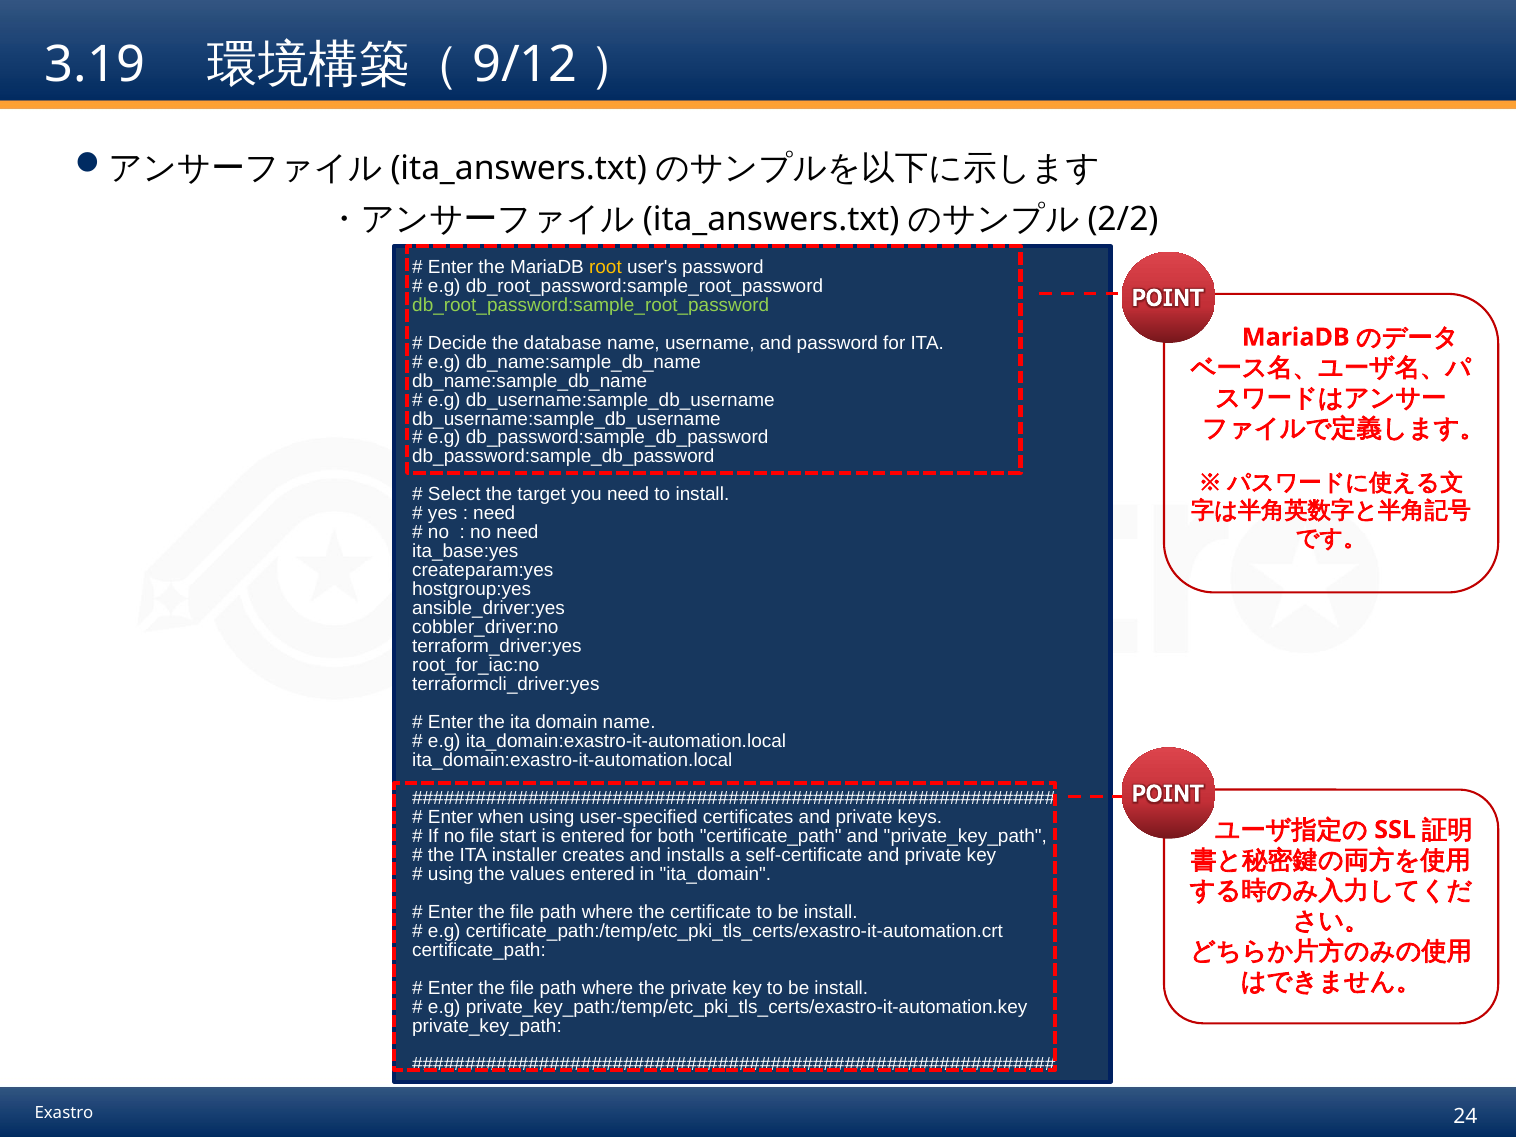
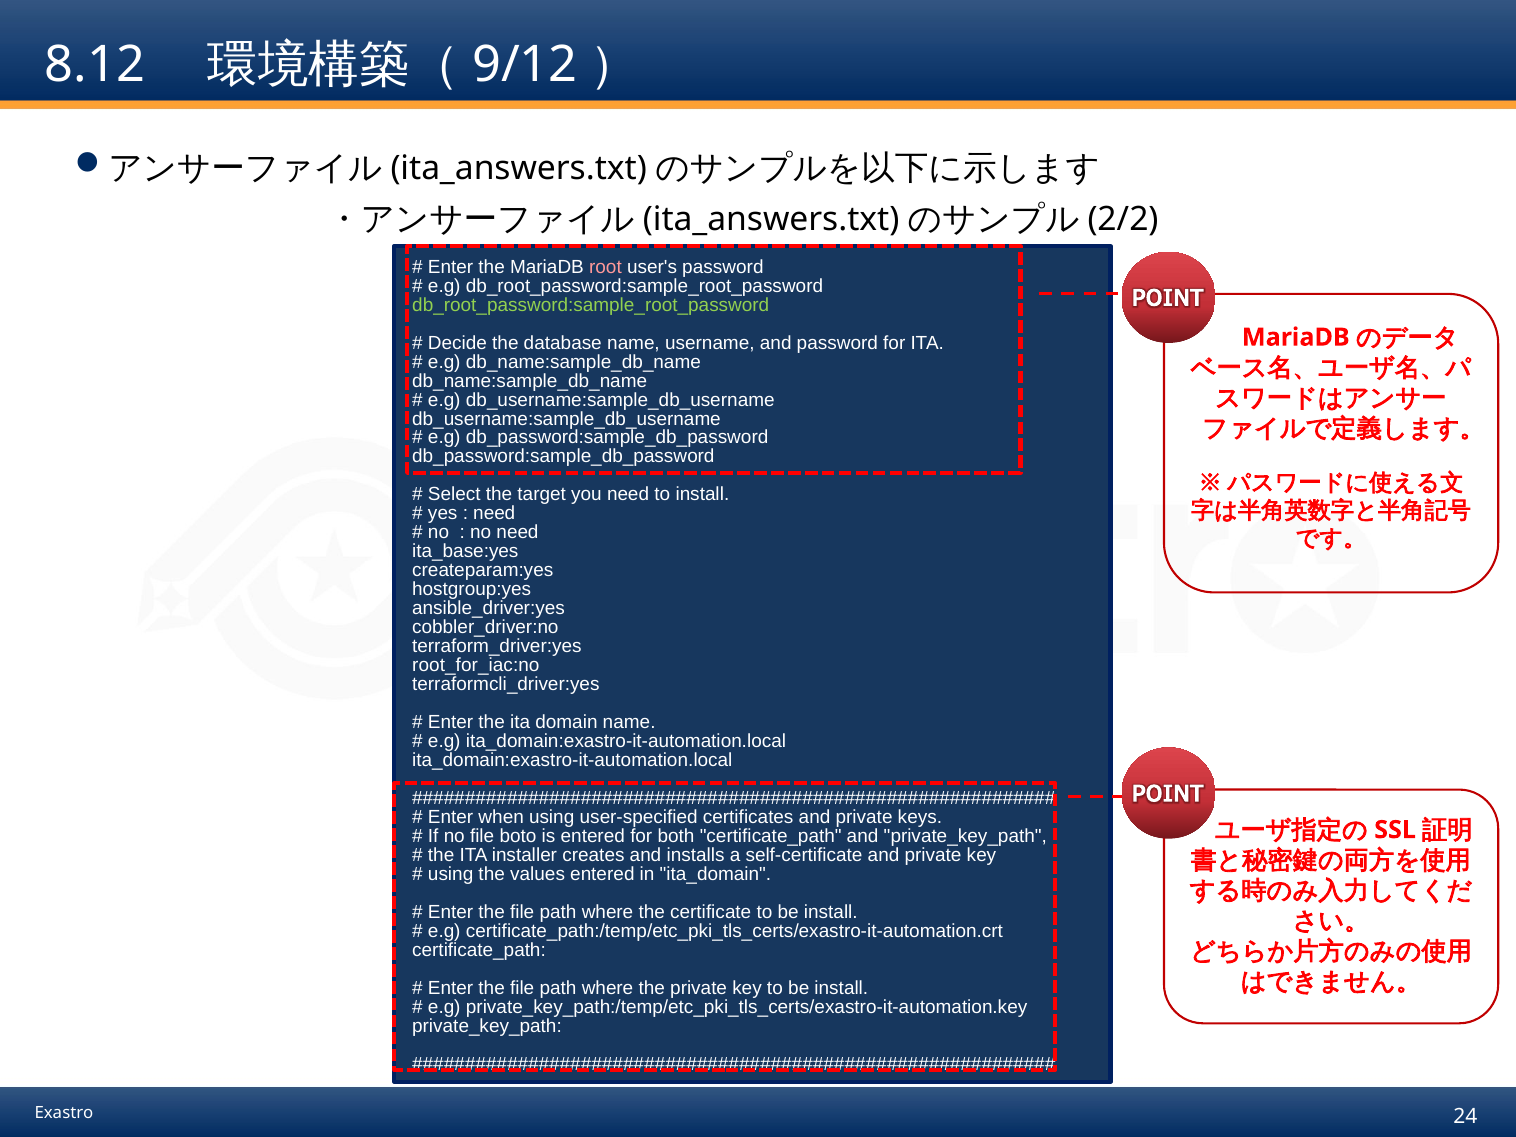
3.19: 3.19 -> 8.12
root colour: yellow -> pink
start: start -> boto
